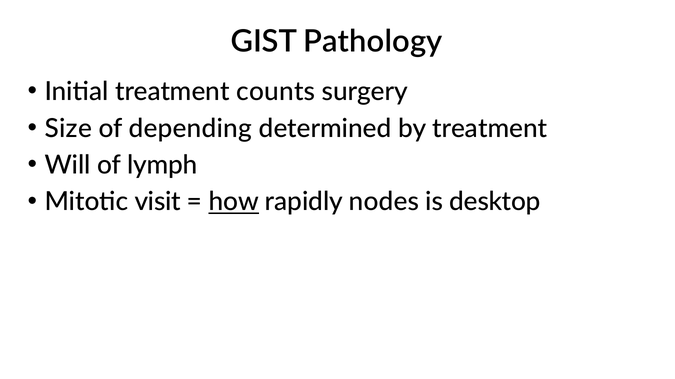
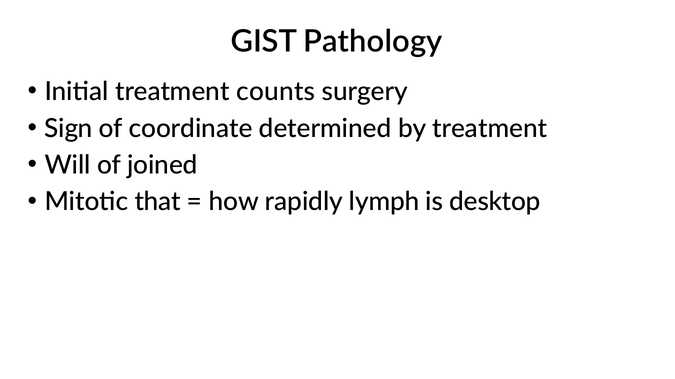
Size: Size -> Sign
depending: depending -> coordinate
lymph: lymph -> joined
visit: visit -> that
how underline: present -> none
nodes: nodes -> lymph
